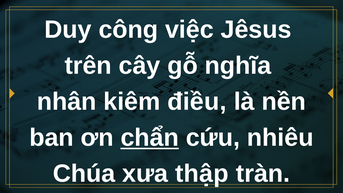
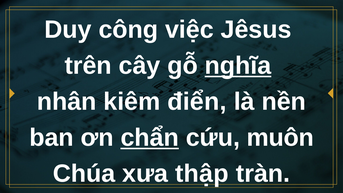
nghĩa underline: none -> present
điều: điều -> điển
nhiêu: nhiêu -> muôn
